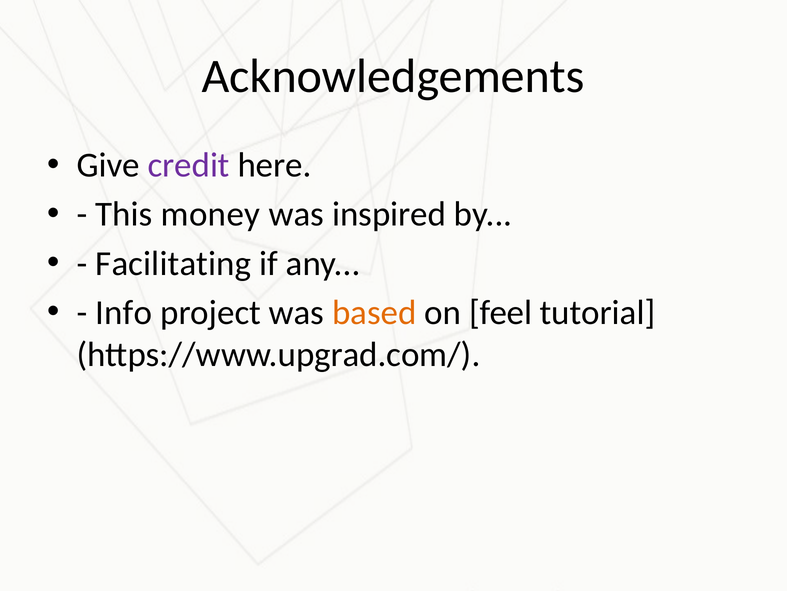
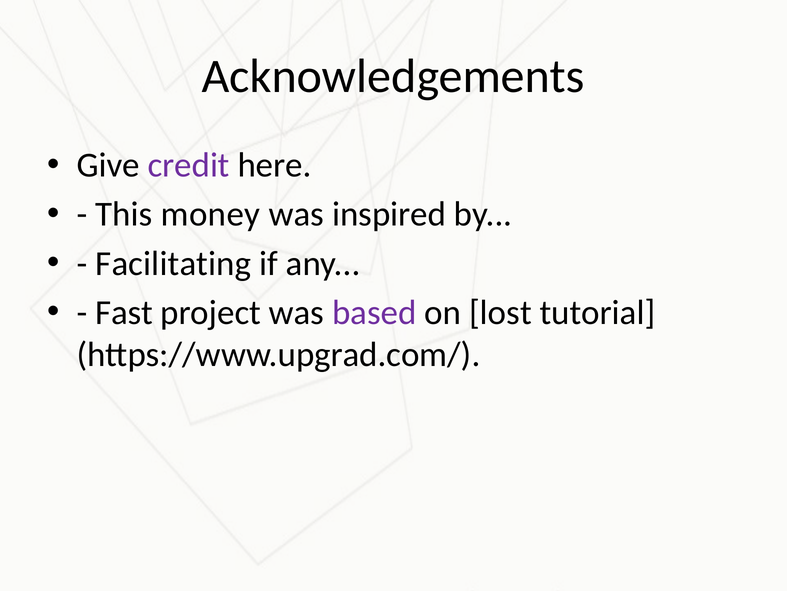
Info: Info -> Fast
based colour: orange -> purple
feel: feel -> lost
